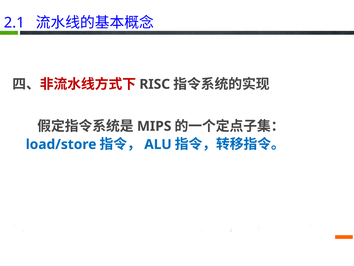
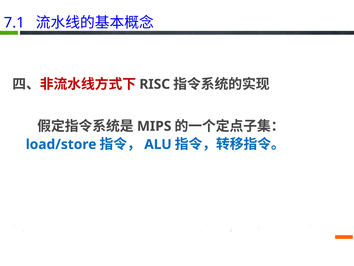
2.1: 2.1 -> 7.1
